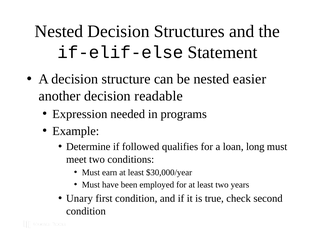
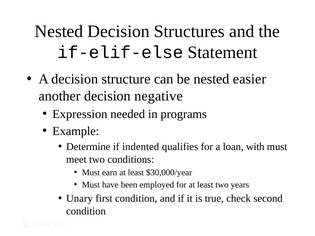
readable: readable -> negative
followed: followed -> indented
long: long -> with
